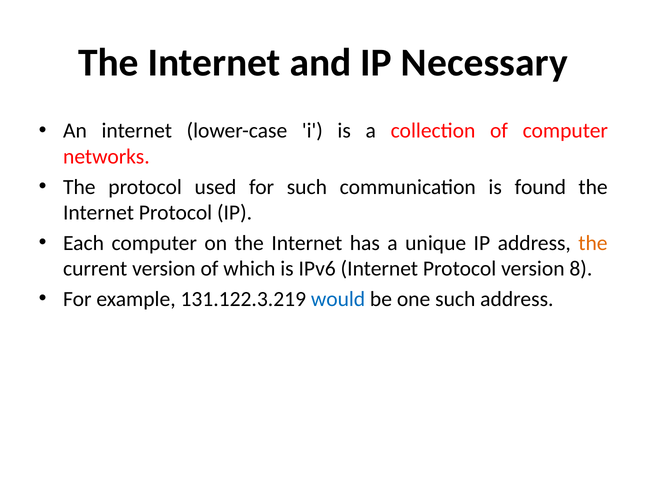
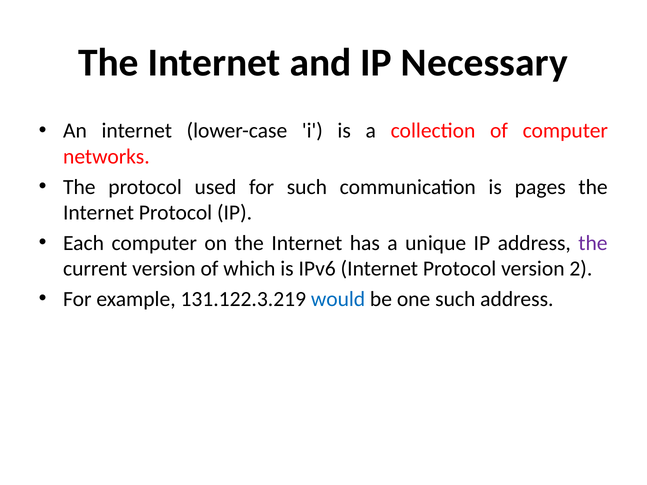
found: found -> pages
the at (593, 243) colour: orange -> purple
8: 8 -> 2
